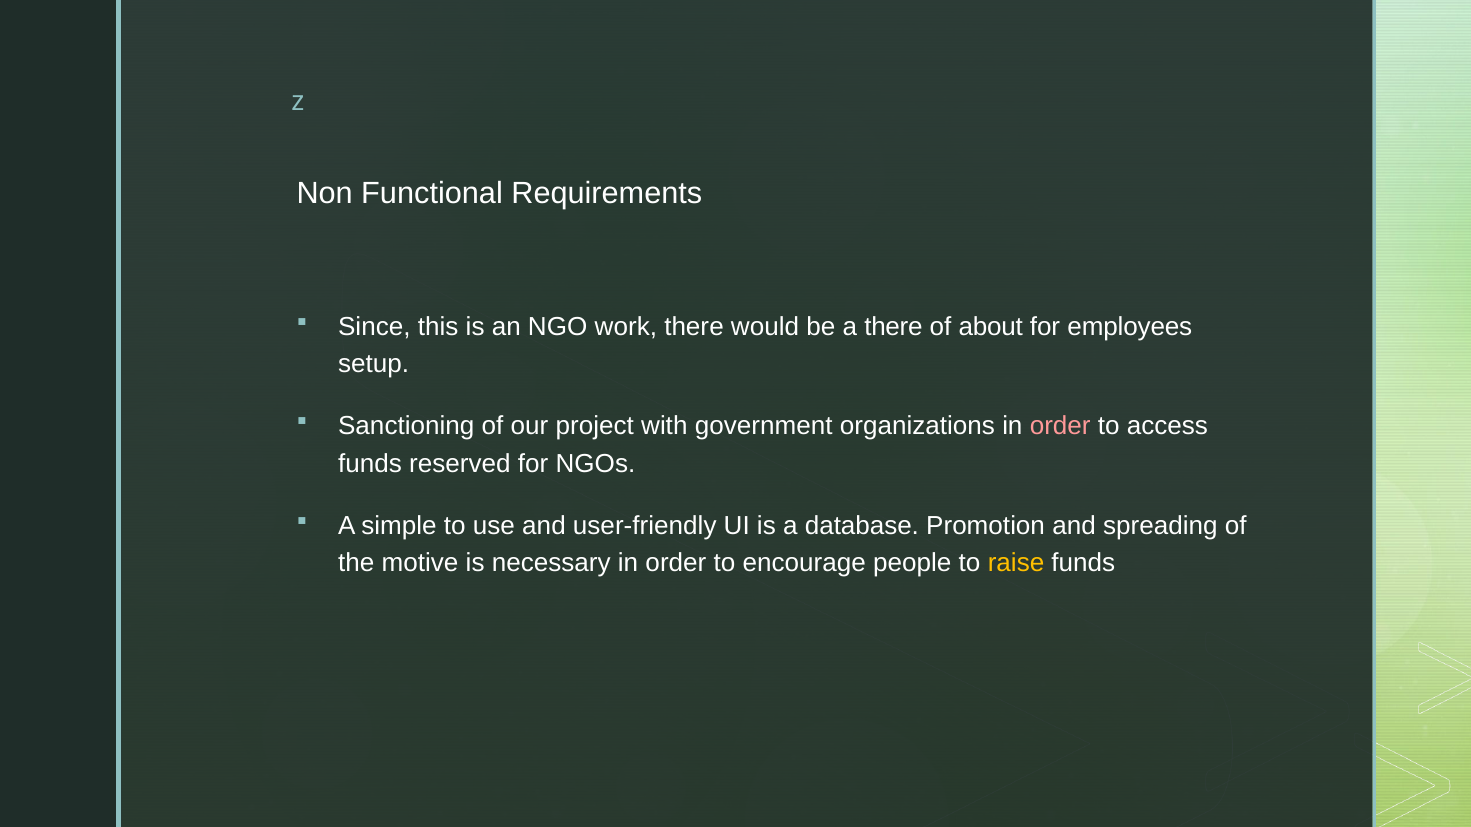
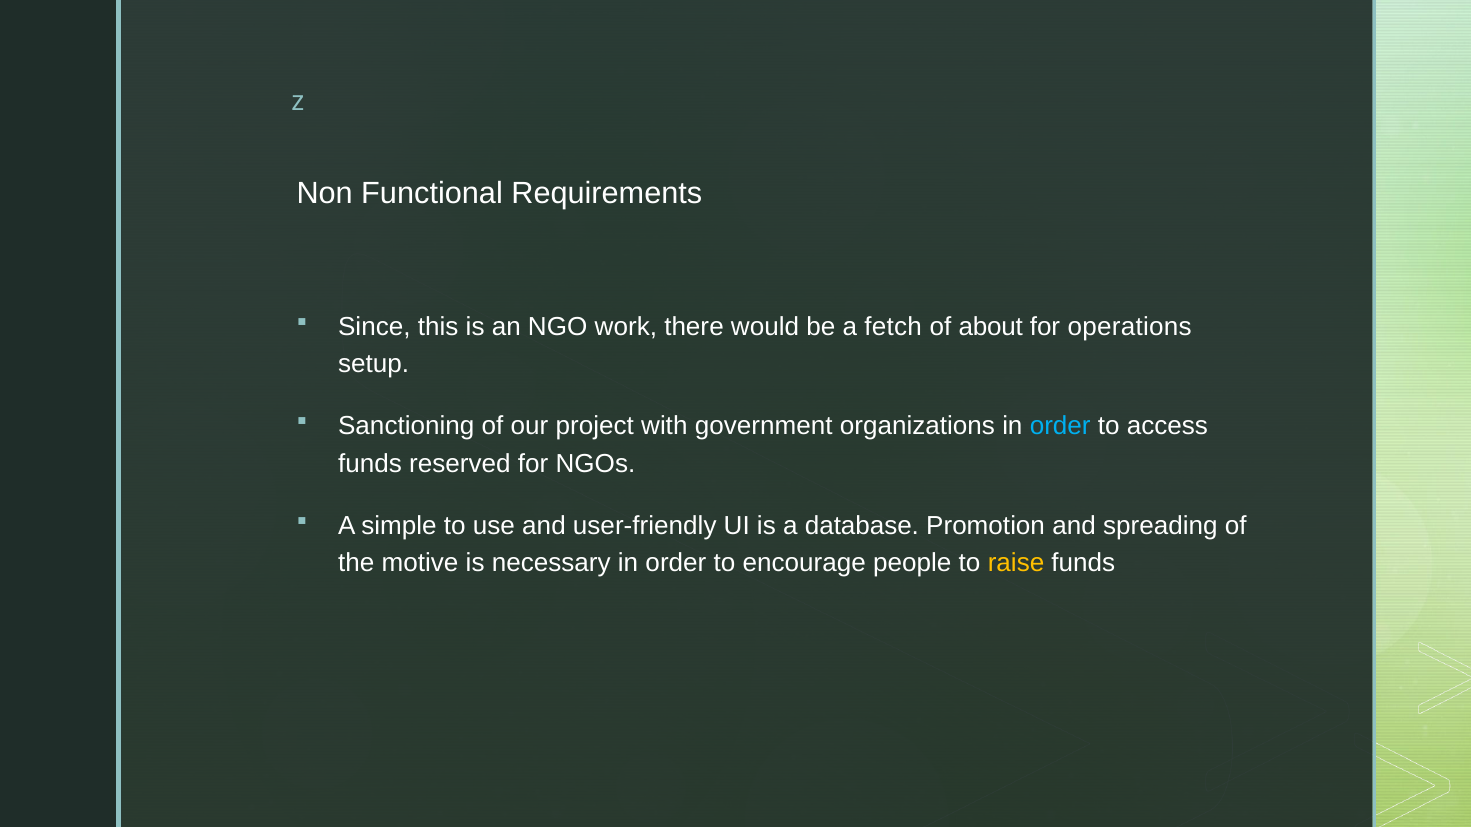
a there: there -> fetch
employees: employees -> operations
order at (1060, 426) colour: pink -> light blue
